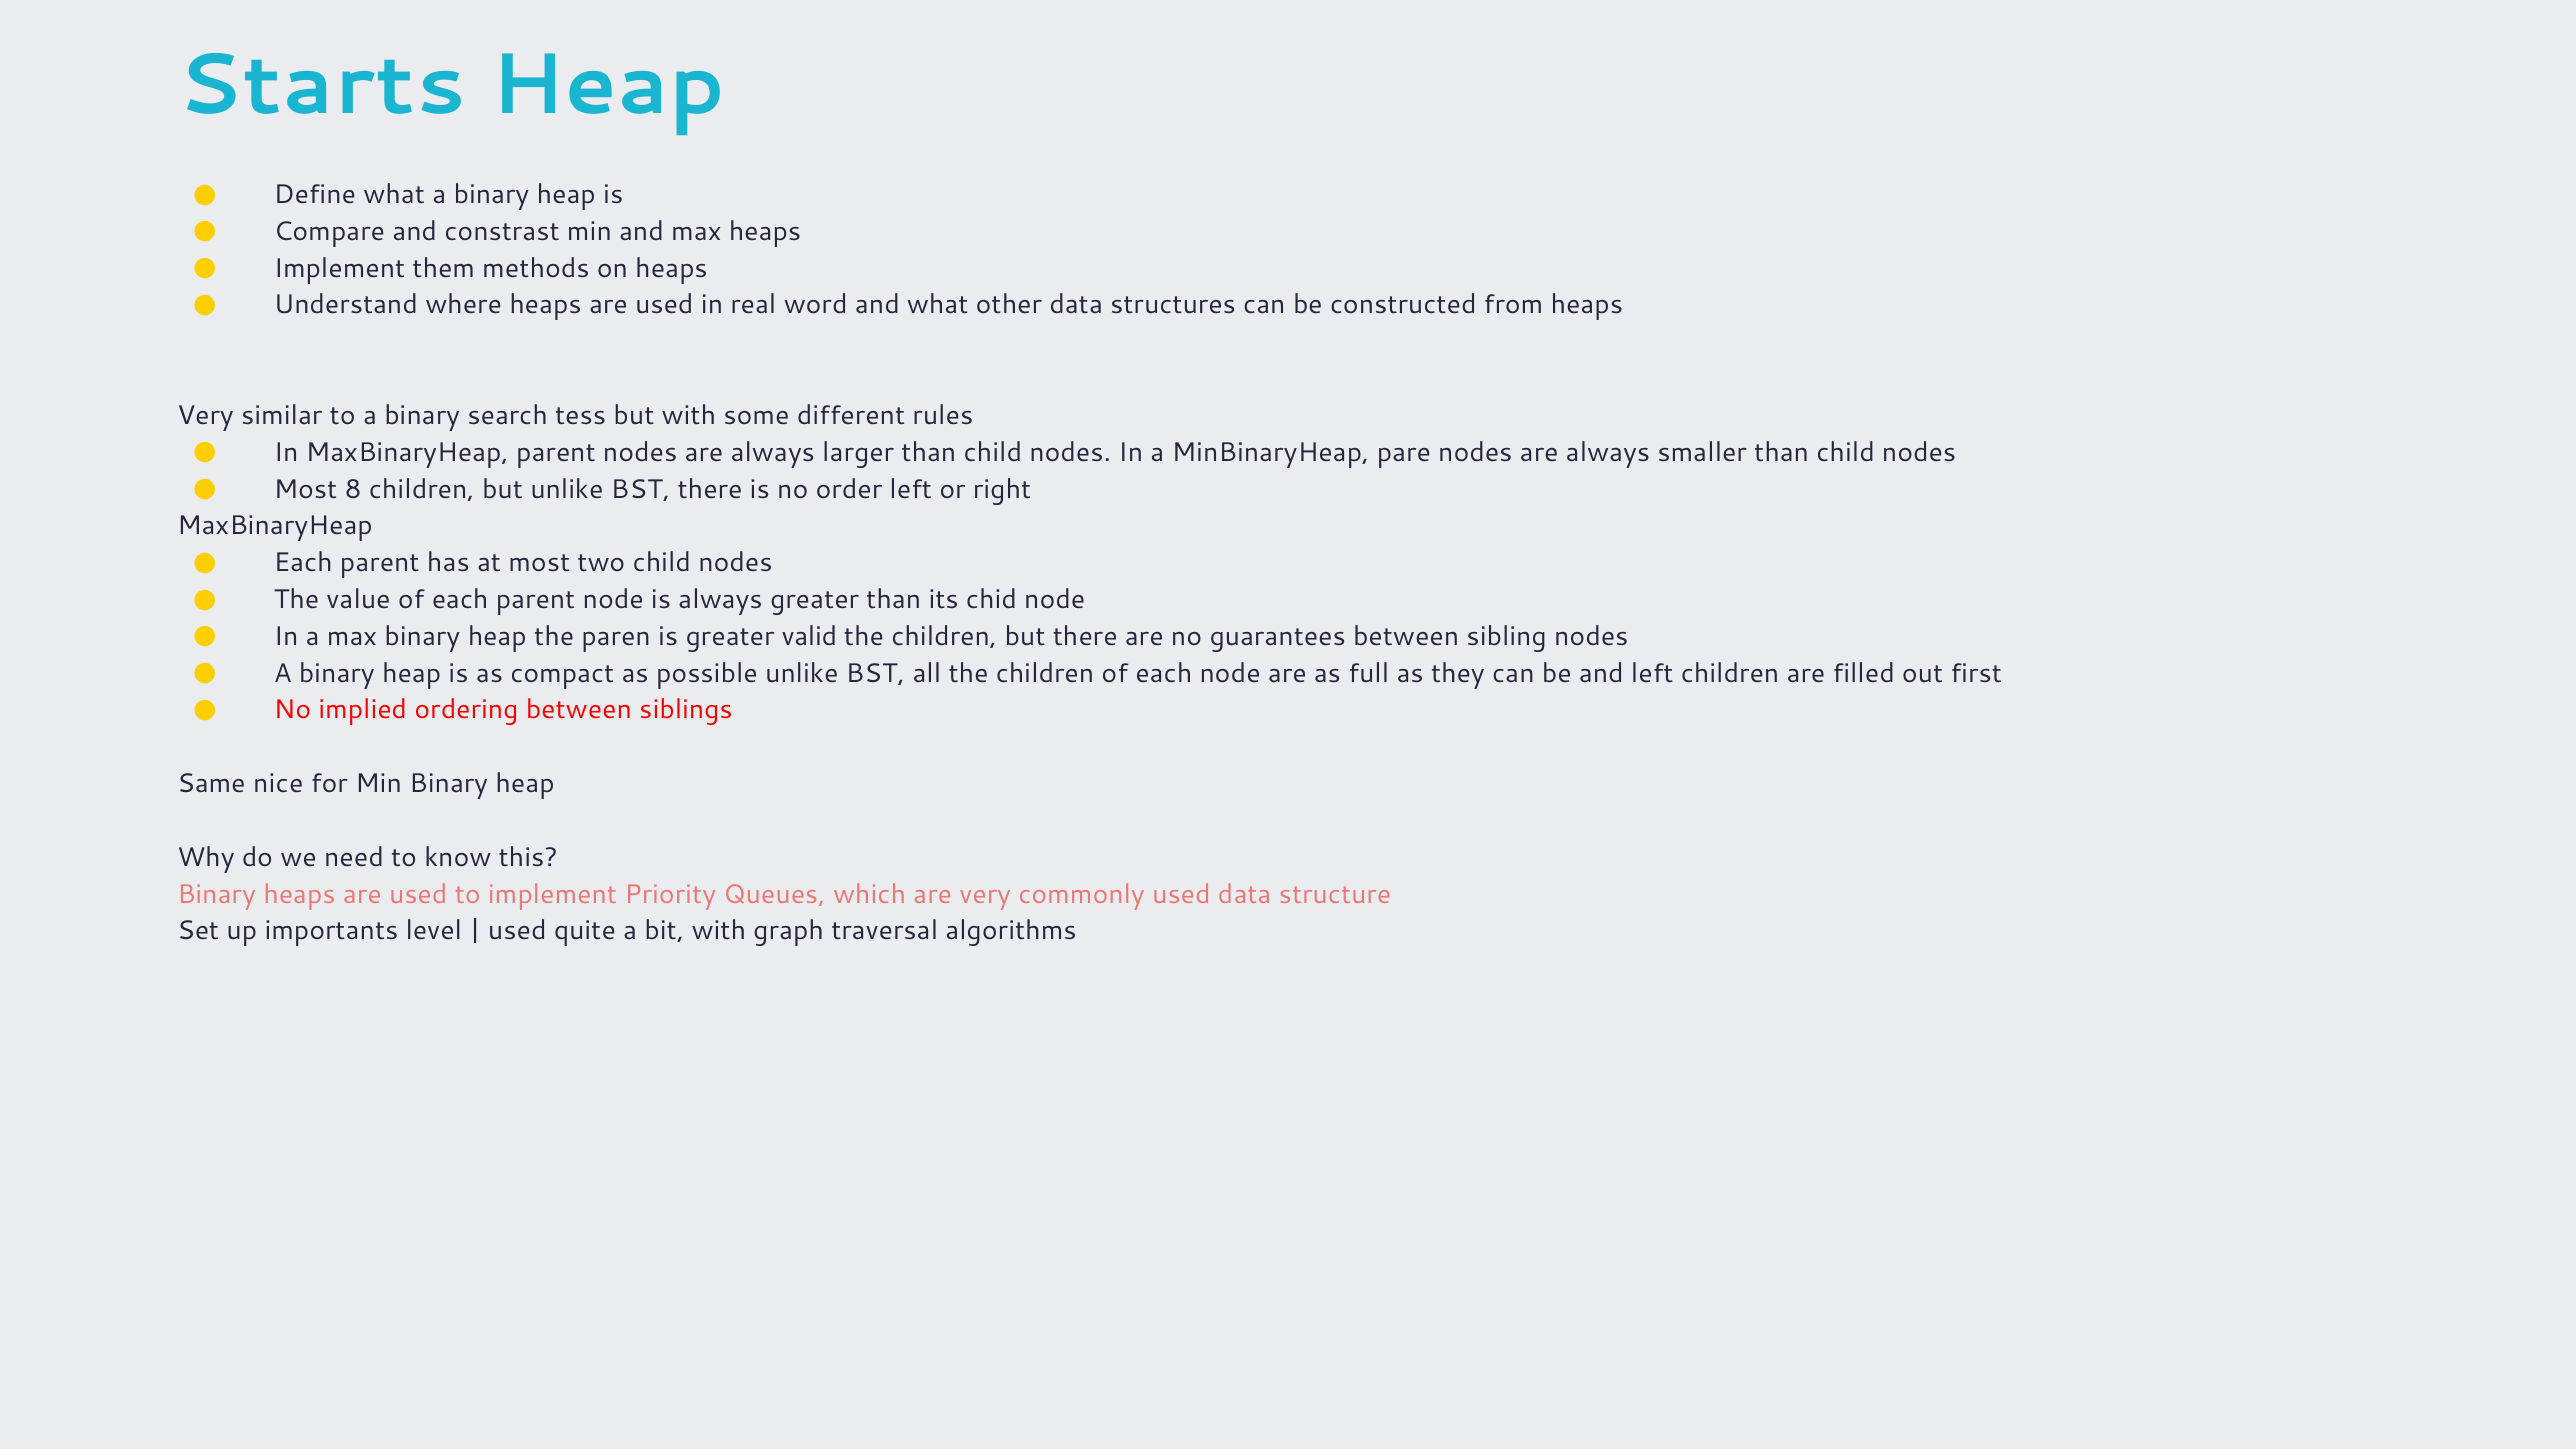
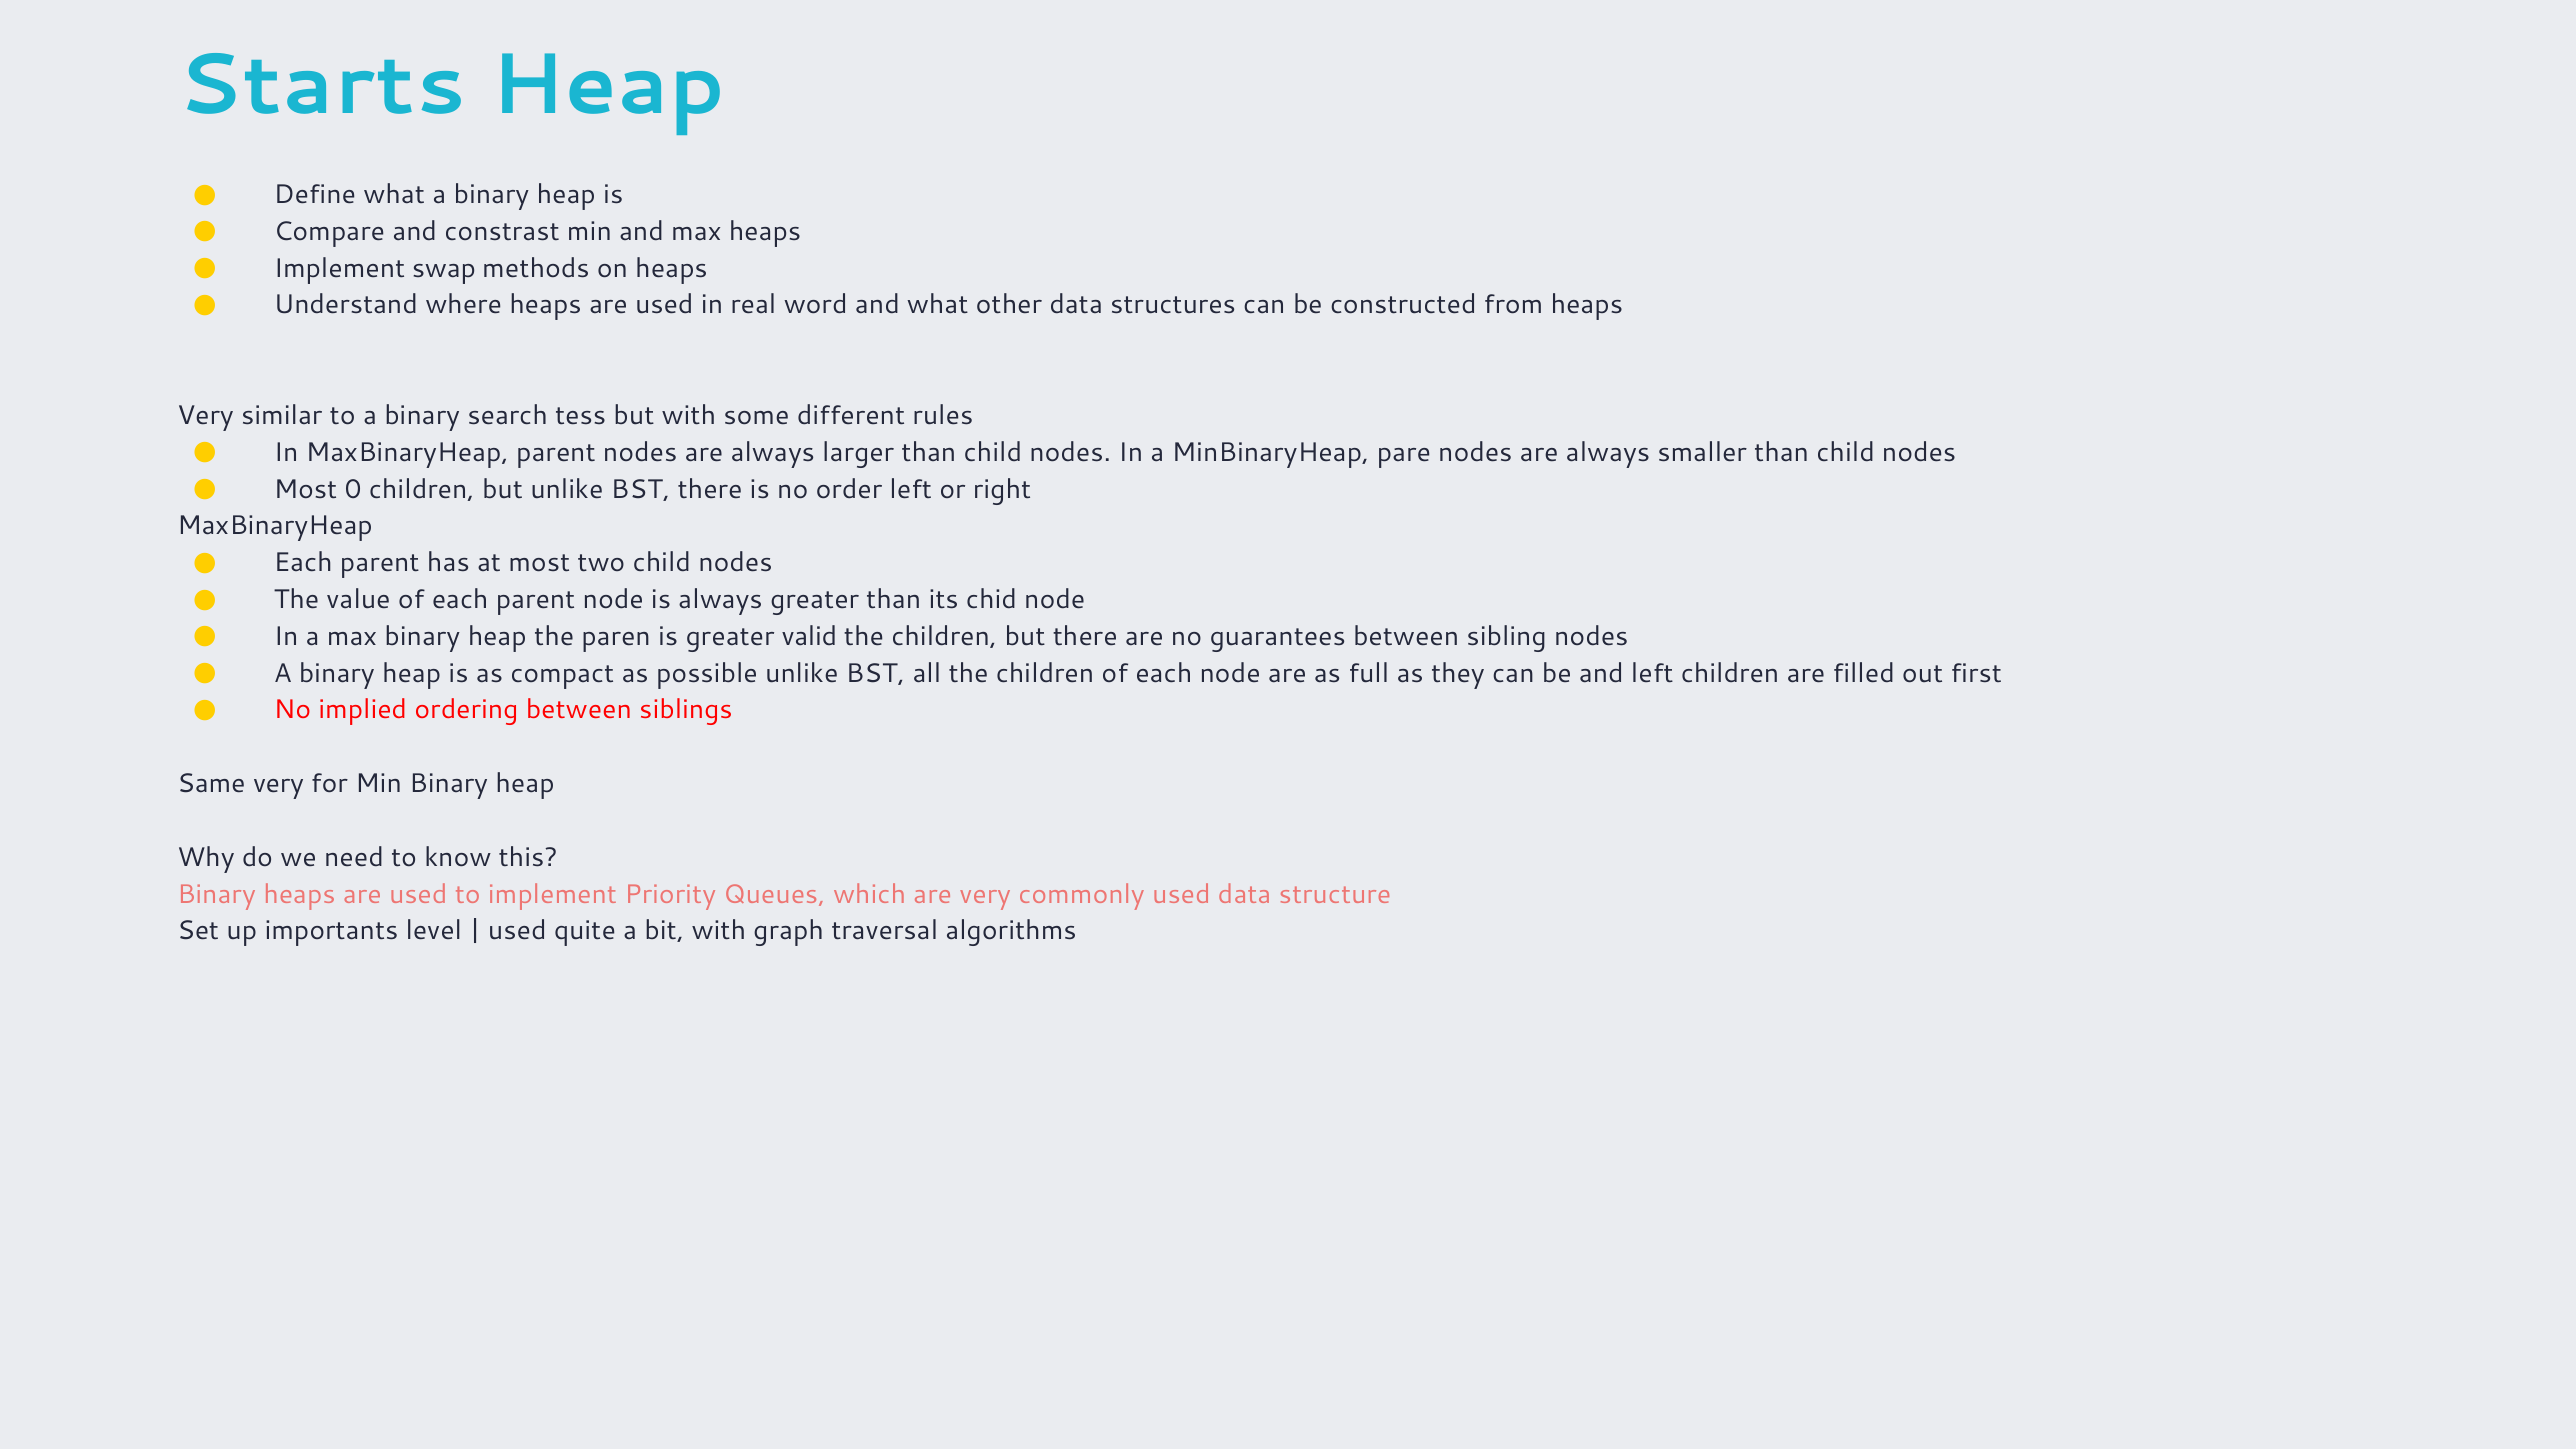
them: them -> swap
8: 8 -> 0
Same nice: nice -> very
